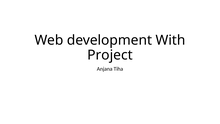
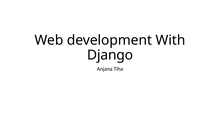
Project: Project -> Django
